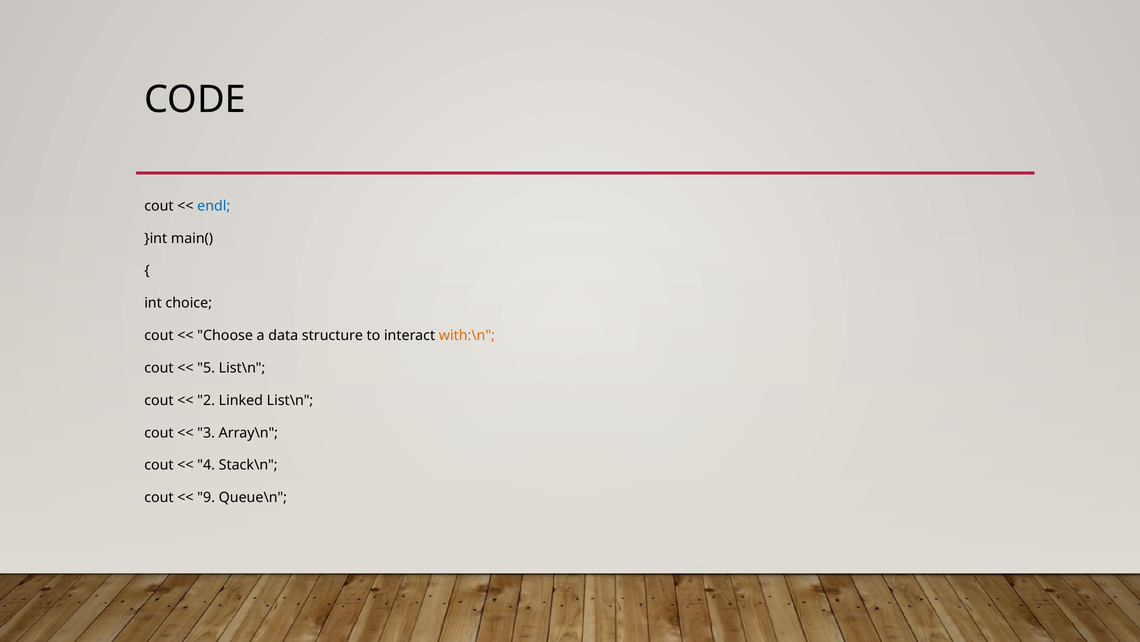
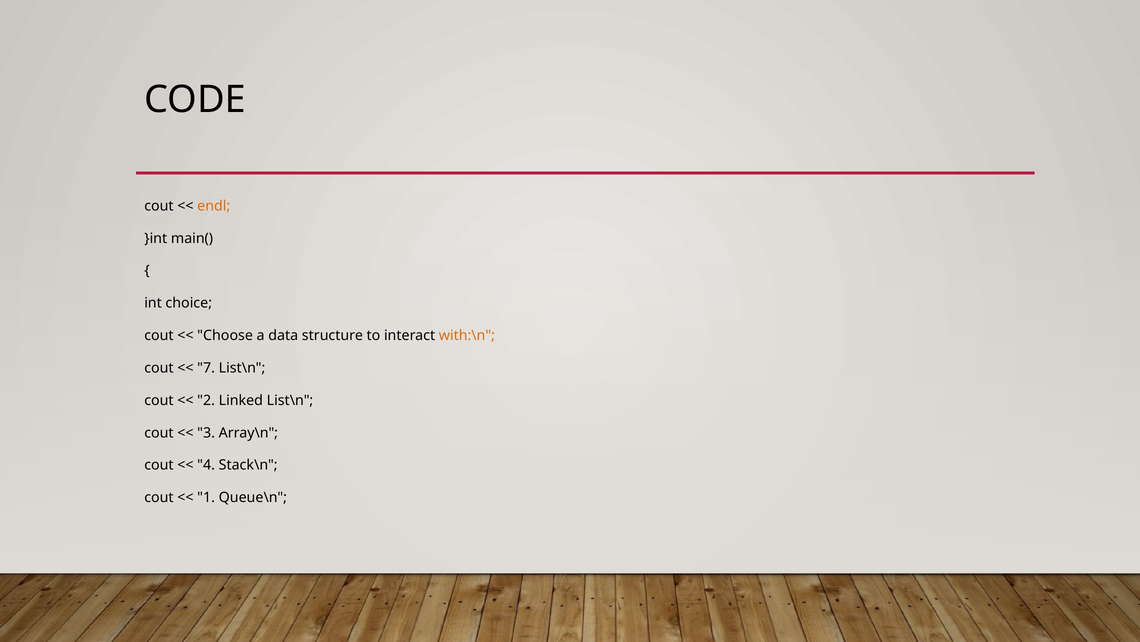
endl colour: blue -> orange
5: 5 -> 7
9: 9 -> 1
